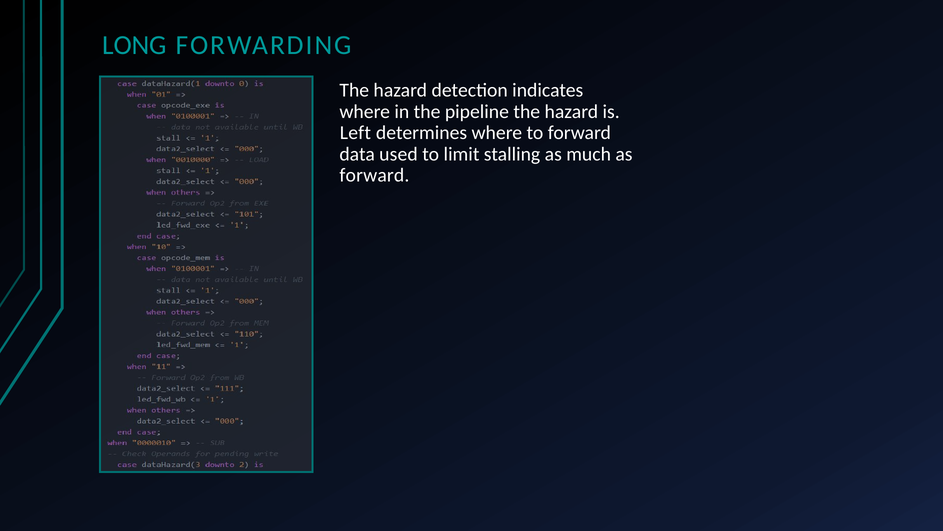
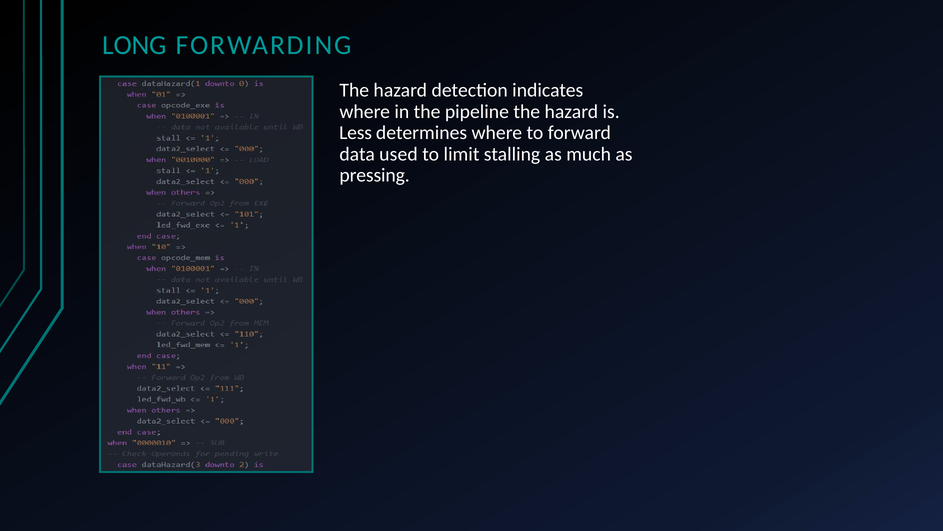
Left: Left -> Less
forward at (374, 175): forward -> pressing
